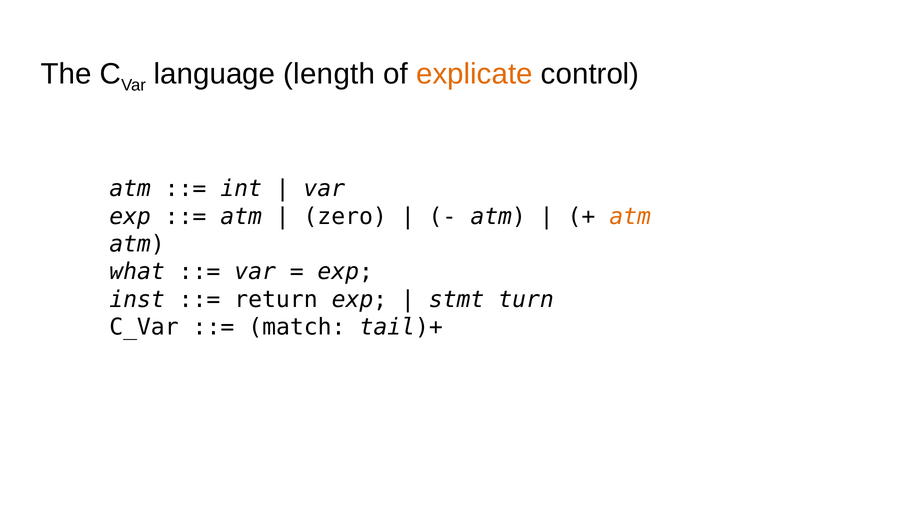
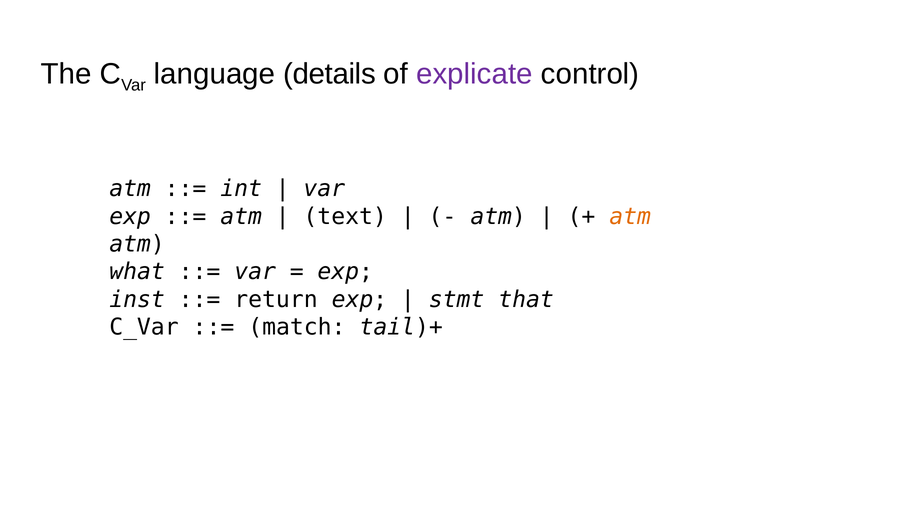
length: length -> details
explicate colour: orange -> purple
zero: zero -> text
turn: turn -> that
